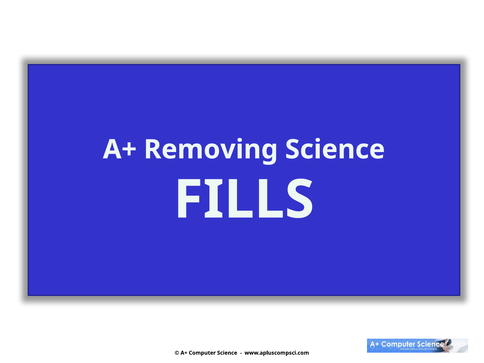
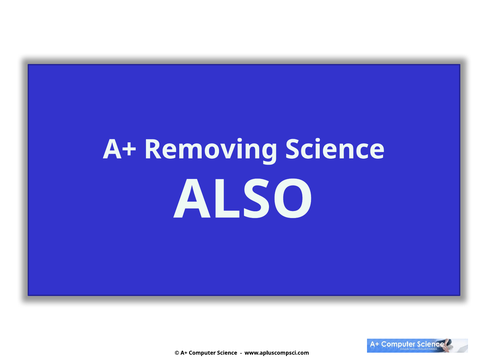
FILLS: FILLS -> ALSO
